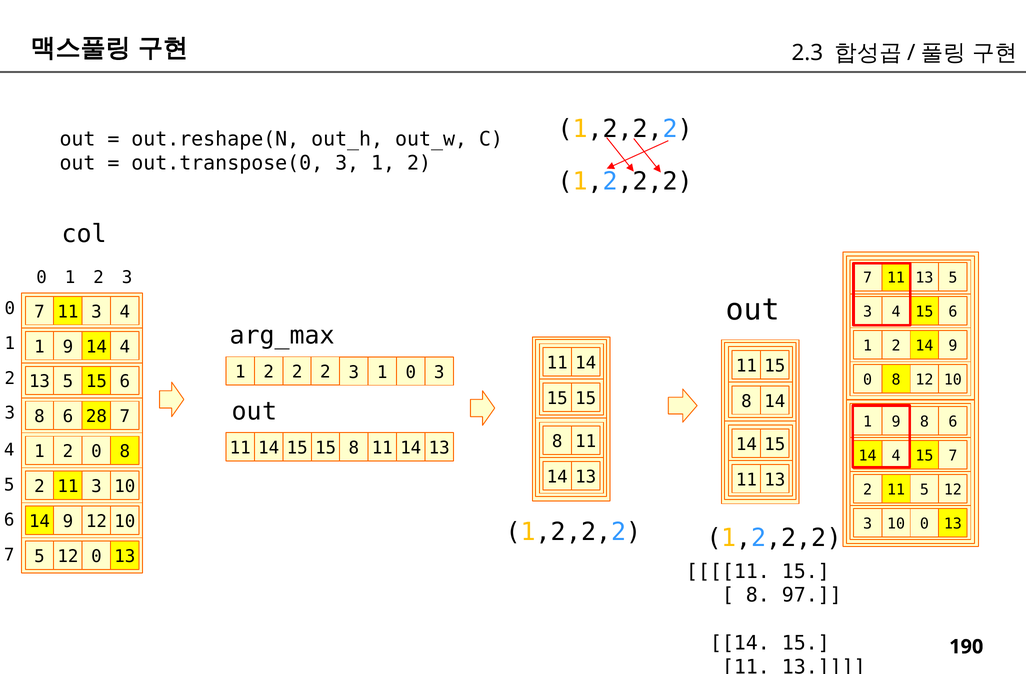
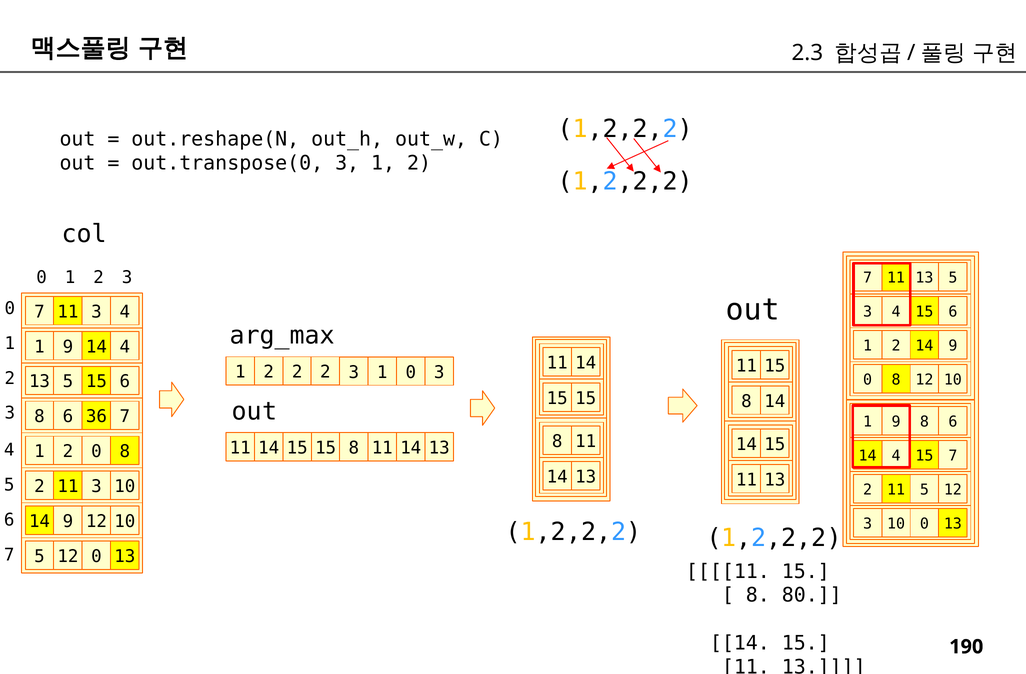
28: 28 -> 36
97: 97 -> 80
